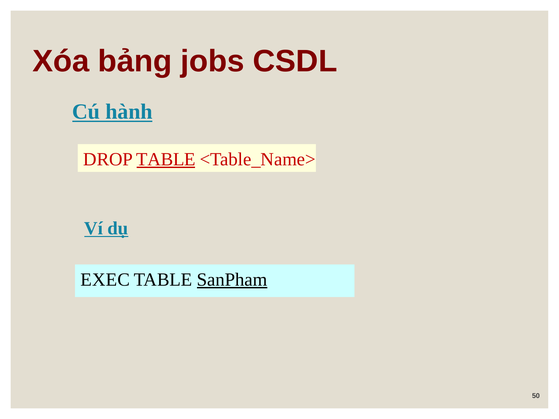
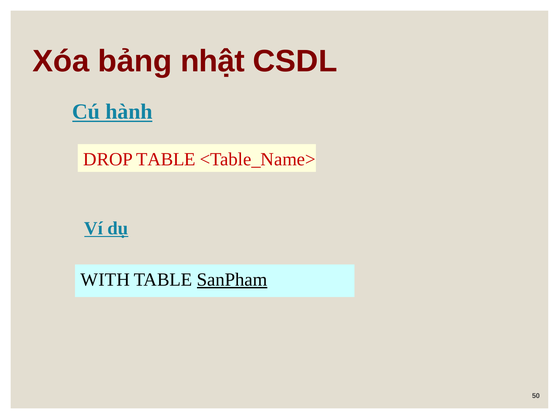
jobs: jobs -> nhật
TABLE at (166, 159) underline: present -> none
EXEC: EXEC -> WITH
